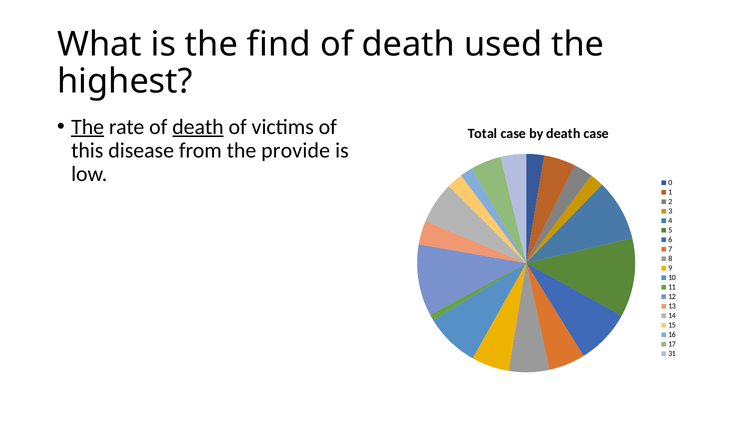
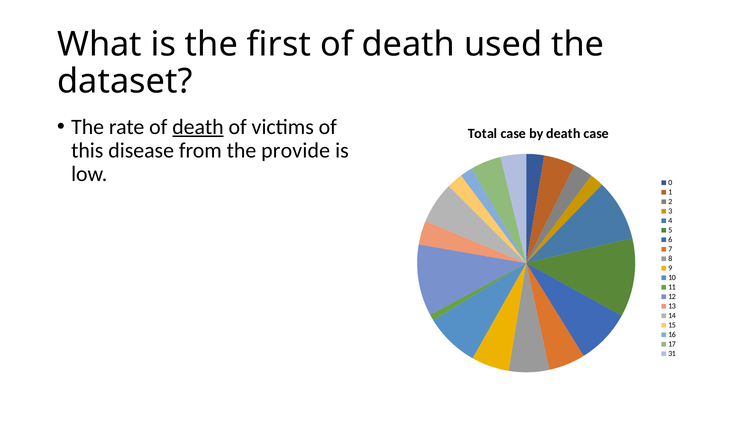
find: find -> first
highest: highest -> dataset
The at (88, 127) underline: present -> none
